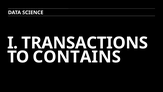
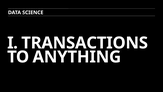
CONTAINS: CONTAINS -> ANYTHING
